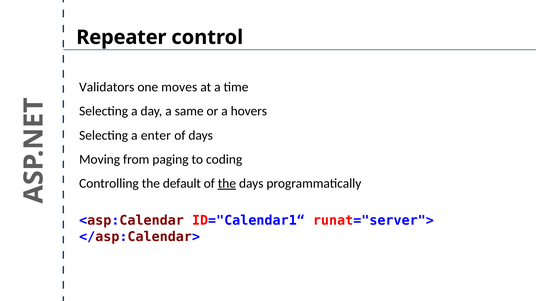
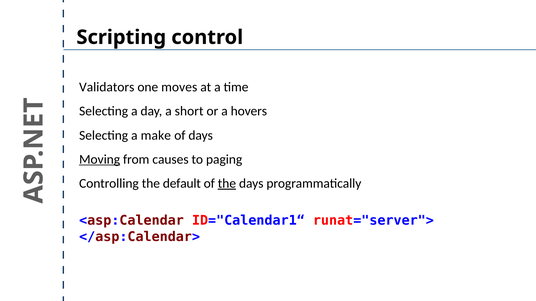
Repeater: Repeater -> Scripting
same: same -> short
enter: enter -> make
Moving underline: none -> present
paging: paging -> causes
coding: coding -> paging
